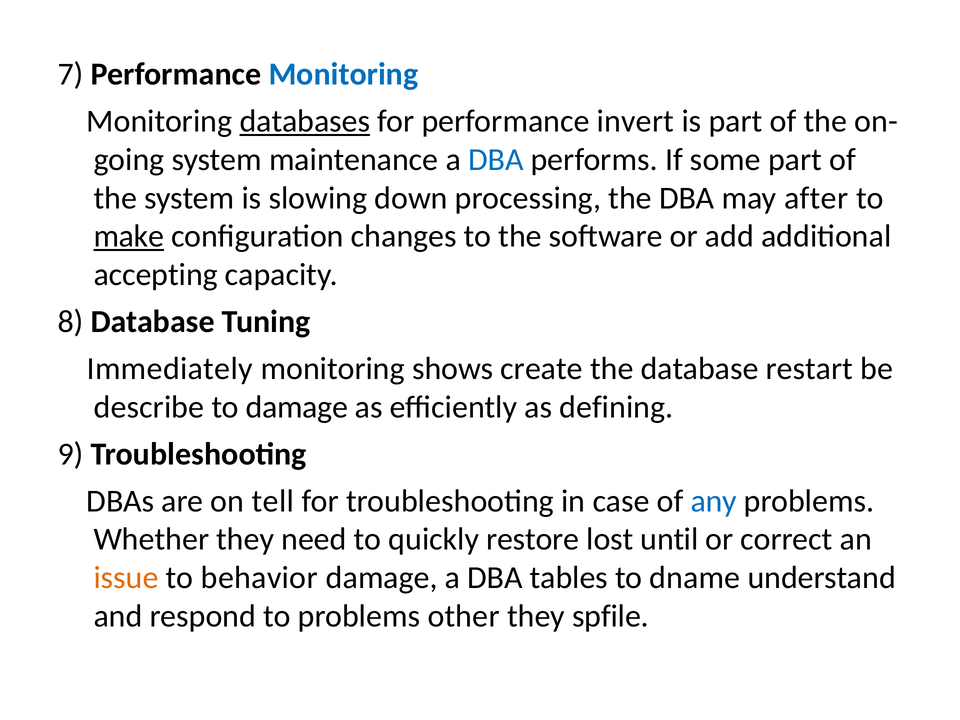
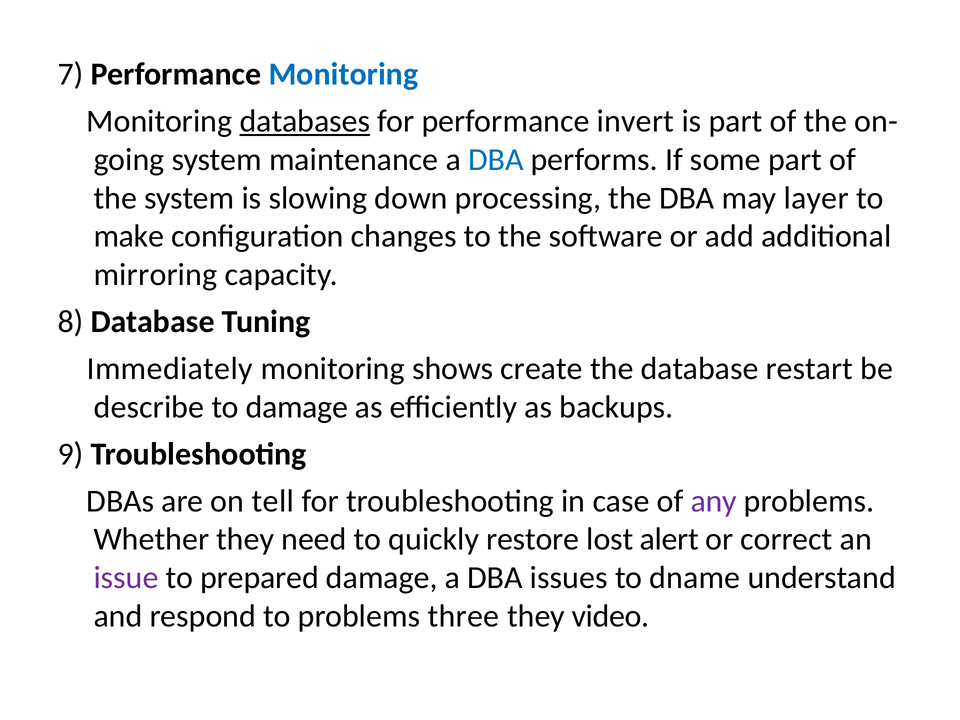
after: after -> layer
make underline: present -> none
accepting: accepting -> mirroring
defining: defining -> backups
any colour: blue -> purple
until: until -> alert
issue colour: orange -> purple
behavior: behavior -> prepared
tables: tables -> issues
other: other -> three
spfile: spfile -> video
